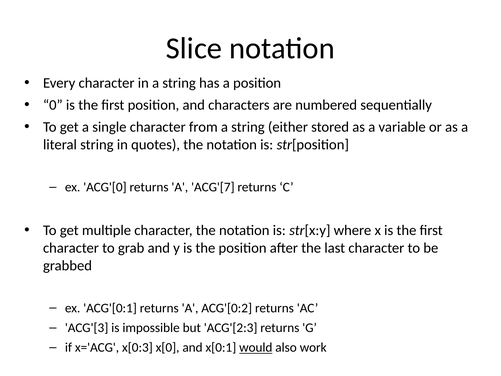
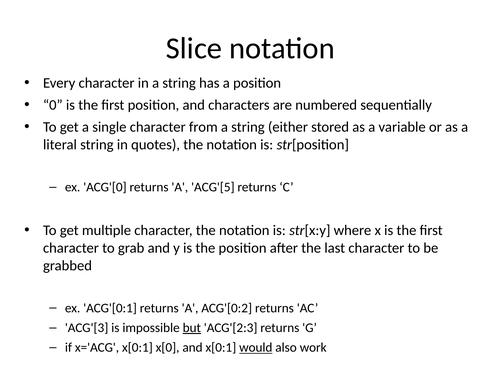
ACG'[7: ACG'[7 -> ACG'[5
but underline: none -> present
x='ACG x[0:3: x[0:3 -> x[0:1
